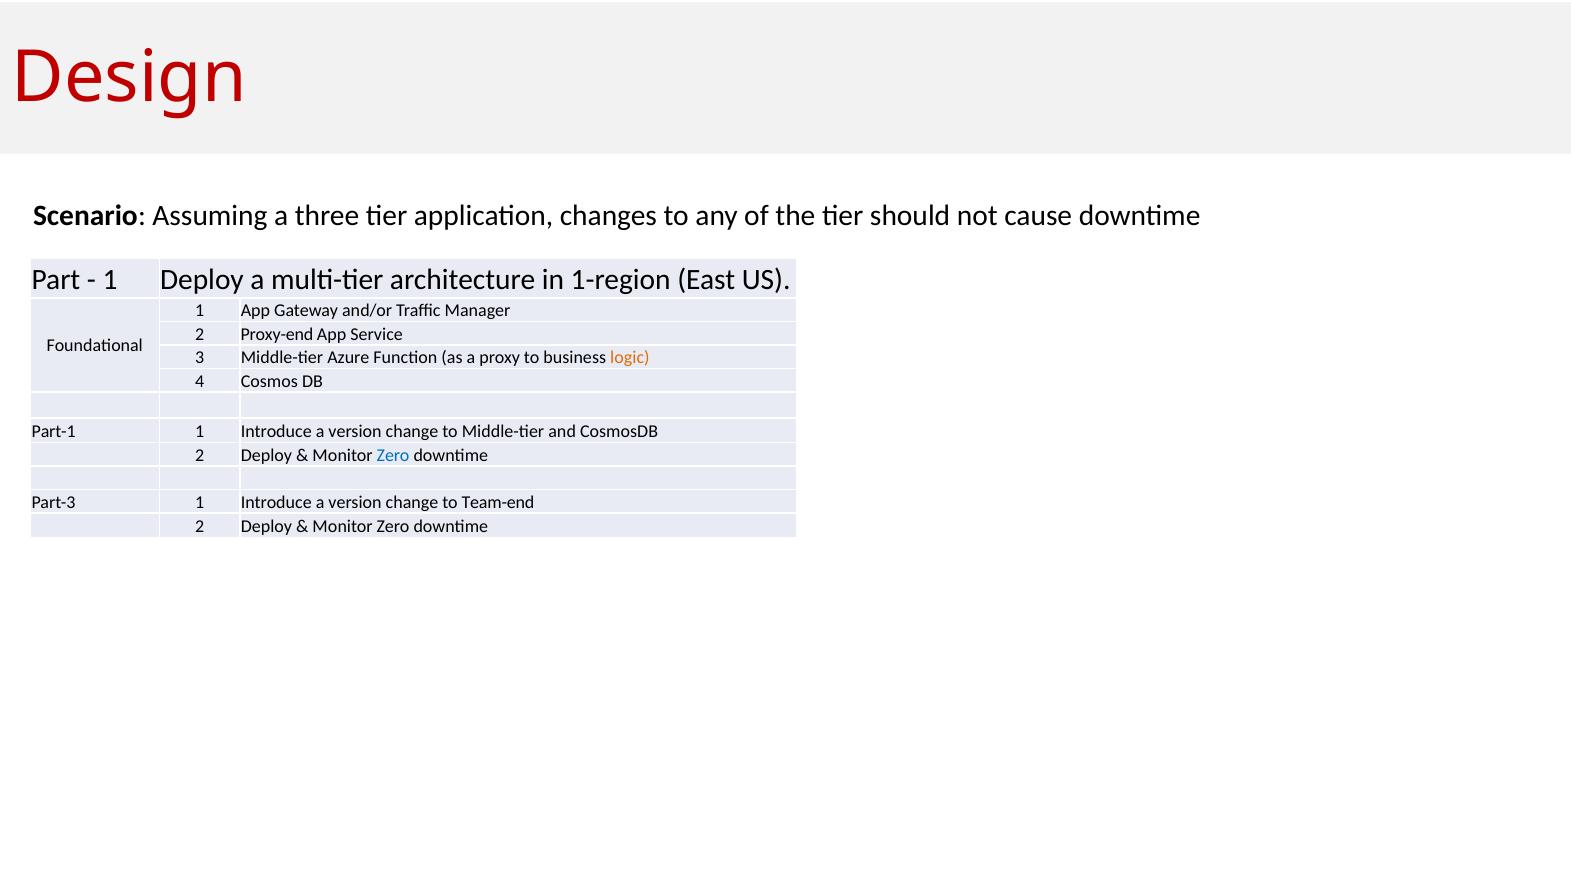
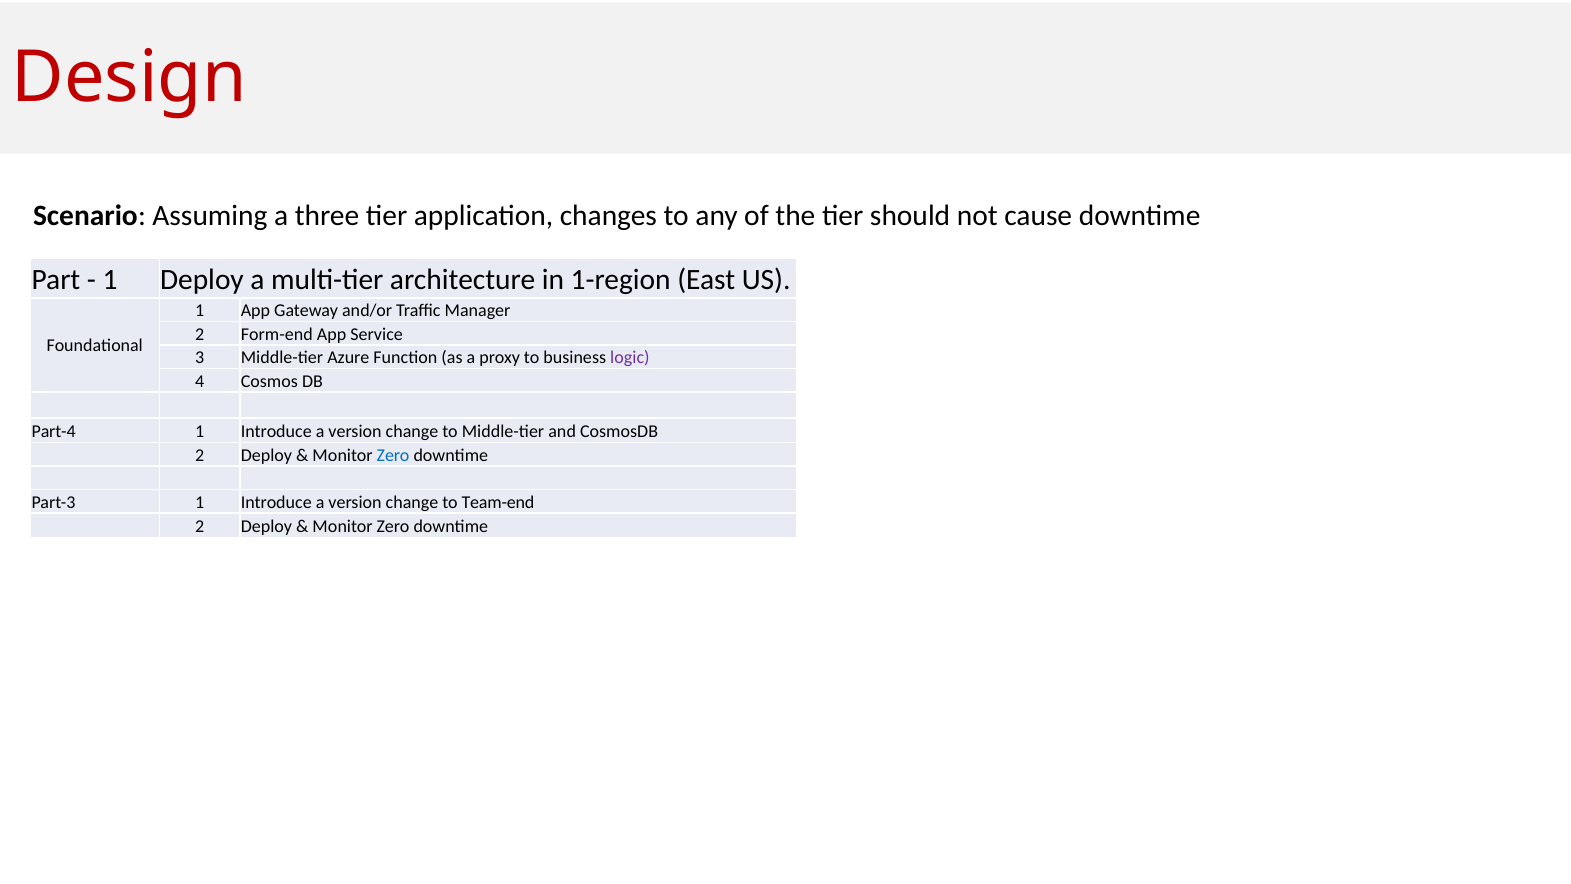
Proxy-end: Proxy-end -> Form-end
logic colour: orange -> purple
Part-1: Part-1 -> Part-4
